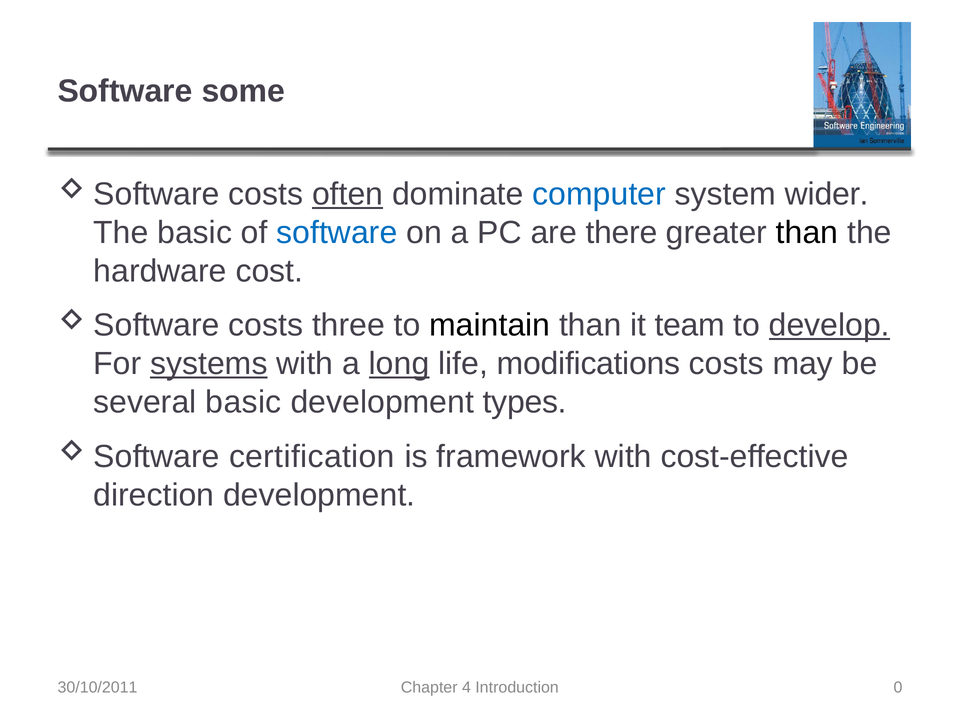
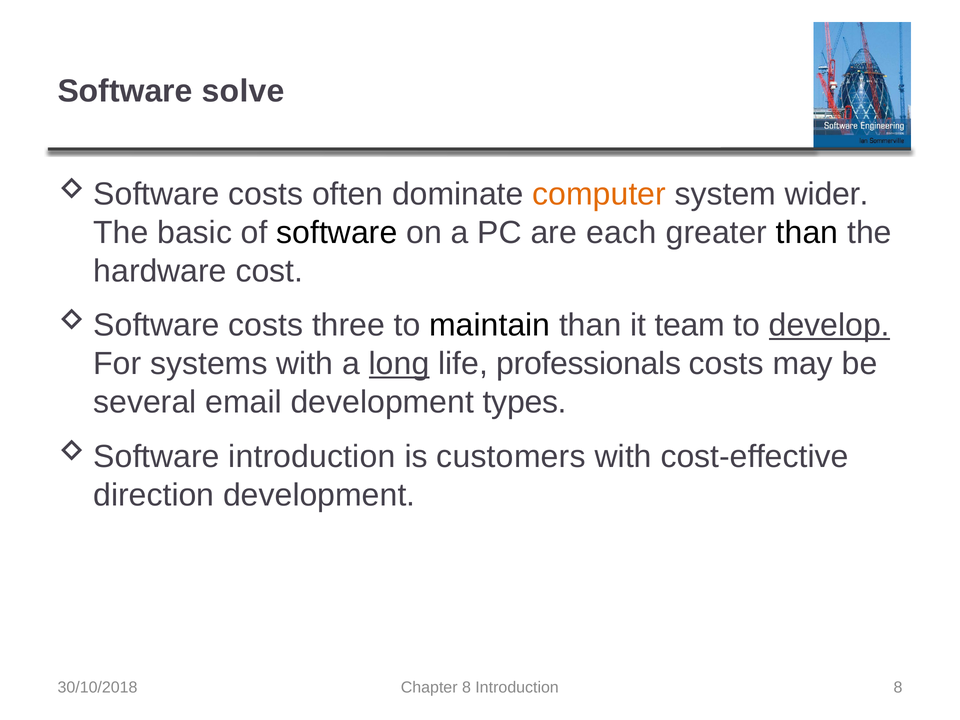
some: some -> solve
often underline: present -> none
computer colour: blue -> orange
software at (337, 233) colour: blue -> black
there: there -> each
systems underline: present -> none
modifications: modifications -> professionals
several basic: basic -> email
certification at (312, 457): certification -> introduction
framework: framework -> customers
30/10/2011: 30/10/2011 -> 30/10/2018
Chapter 4: 4 -> 8
Introduction 0: 0 -> 8
